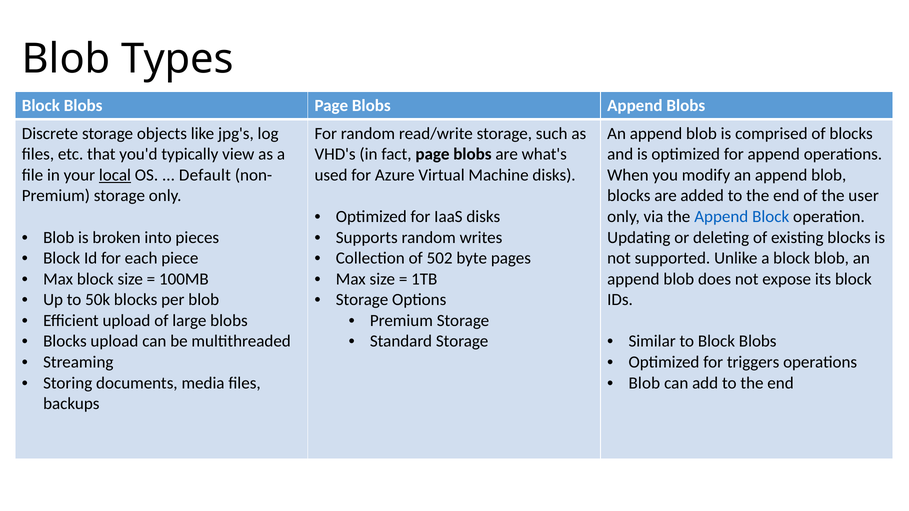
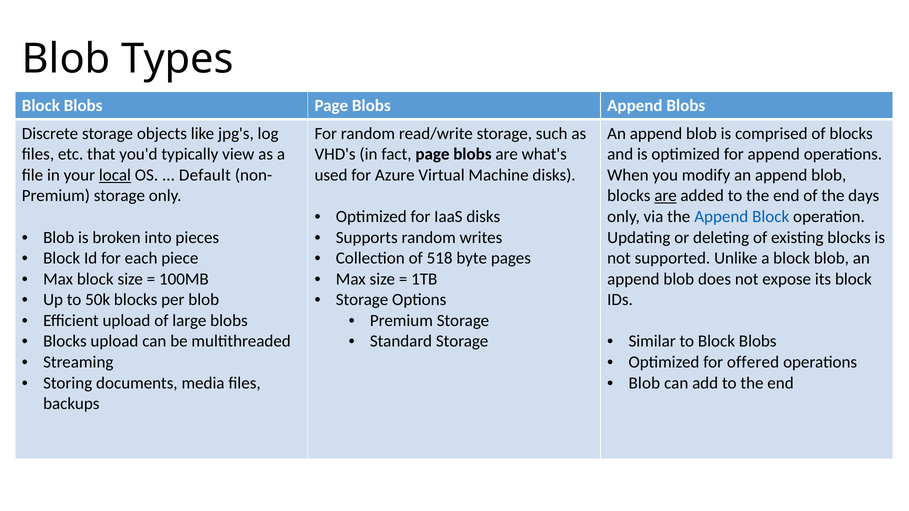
are at (666, 196) underline: none -> present
user: user -> days
502: 502 -> 518
triggers: triggers -> offered
